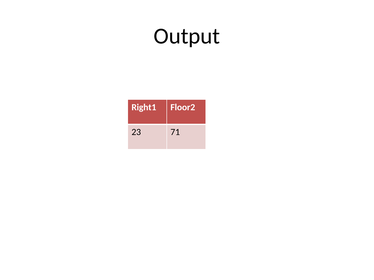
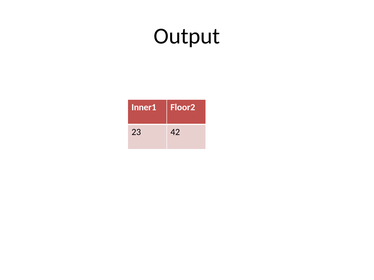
Right1: Right1 -> Inner1
71: 71 -> 42
